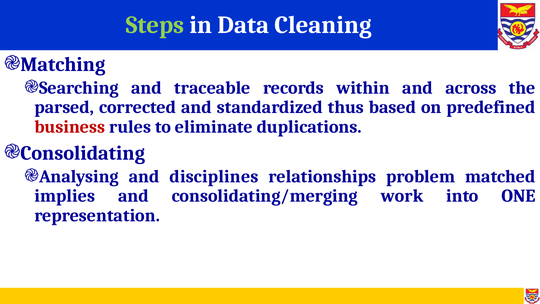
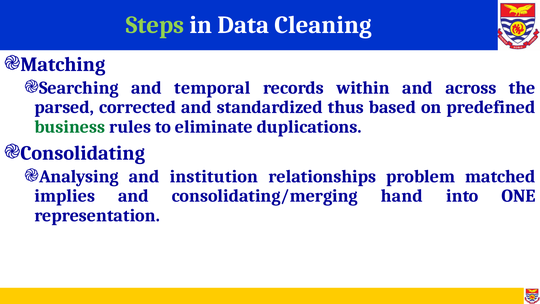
traceable: traceable -> temporal
business colour: red -> green
disciplines: disciplines -> institution
work: work -> hand
